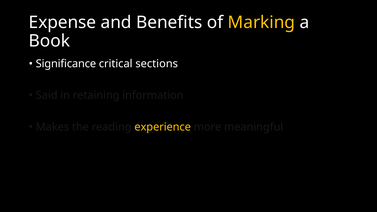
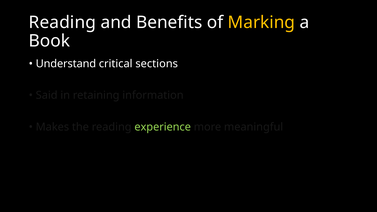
Expense at (62, 22): Expense -> Reading
Significance: Significance -> Understand
experience colour: yellow -> light green
